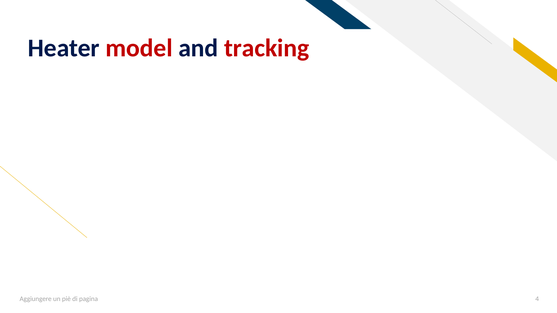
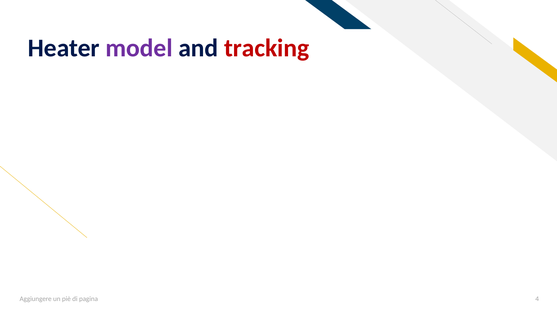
model colour: red -> purple
